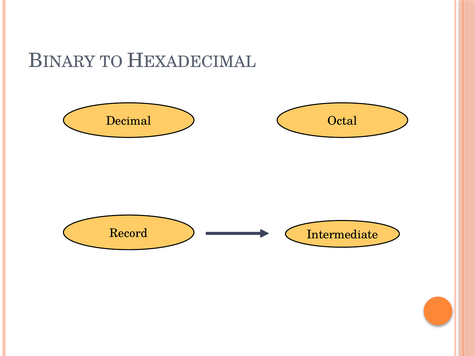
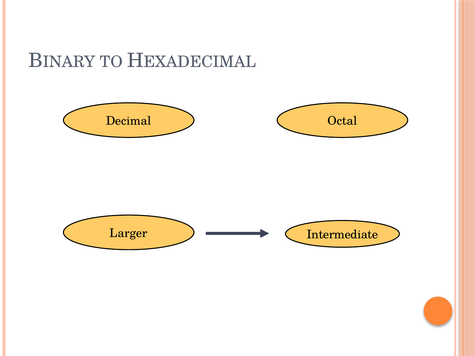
Record: Record -> Larger
